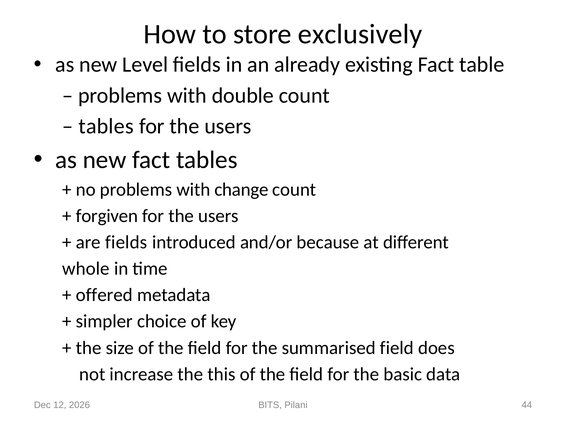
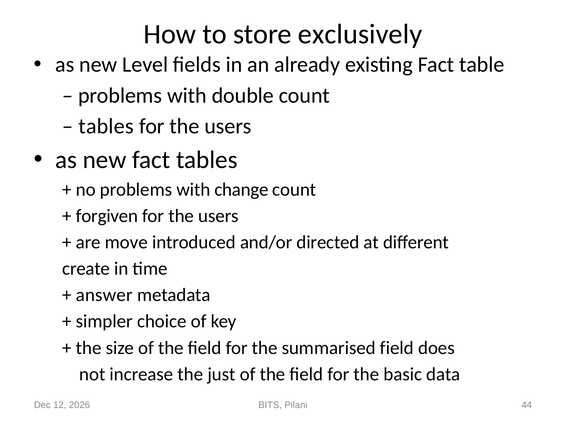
are fields: fields -> move
because: because -> directed
whole: whole -> create
offered: offered -> answer
this: this -> just
